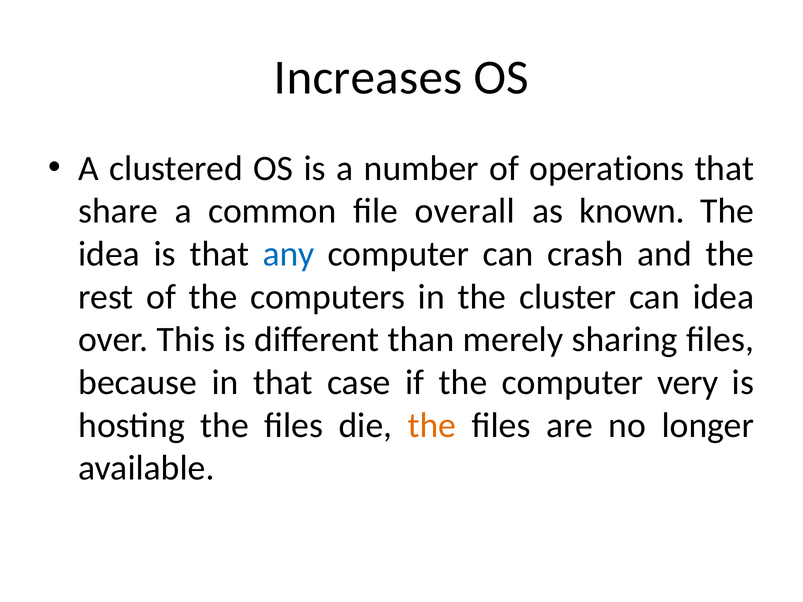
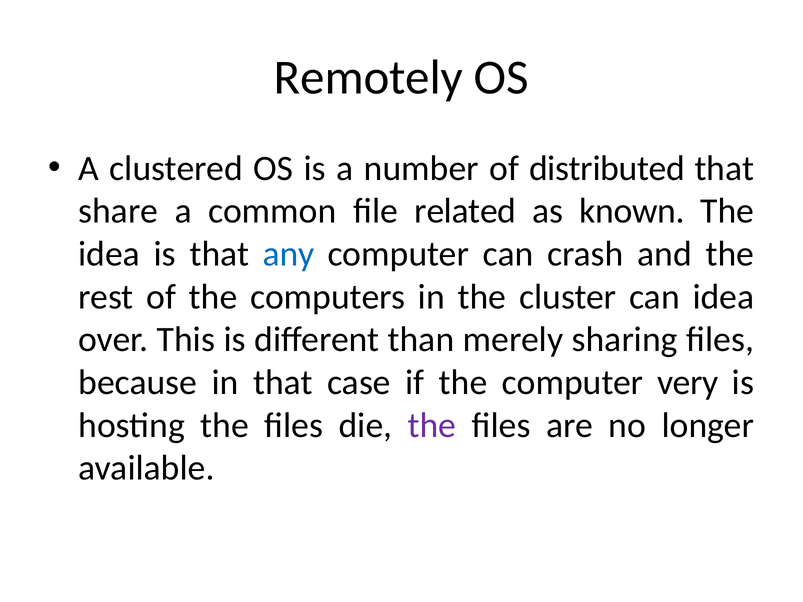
Increases: Increases -> Remotely
operations: operations -> distributed
overall: overall -> related
the at (432, 425) colour: orange -> purple
